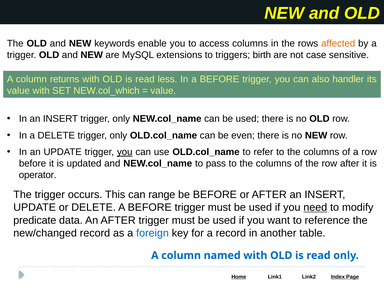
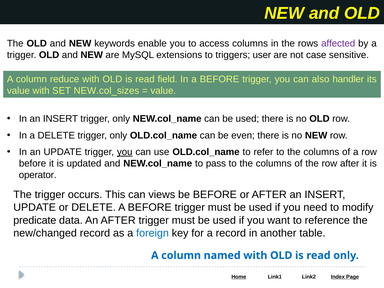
affected colour: orange -> purple
birth: birth -> user
returns: returns -> reduce
less: less -> field
NEW.col_which: NEW.col_which -> NEW.col_sizes
range: range -> views
need underline: present -> none
